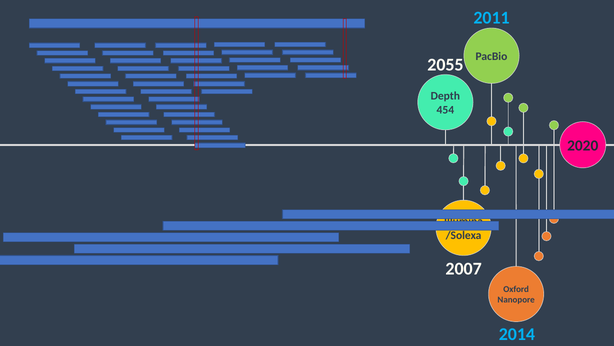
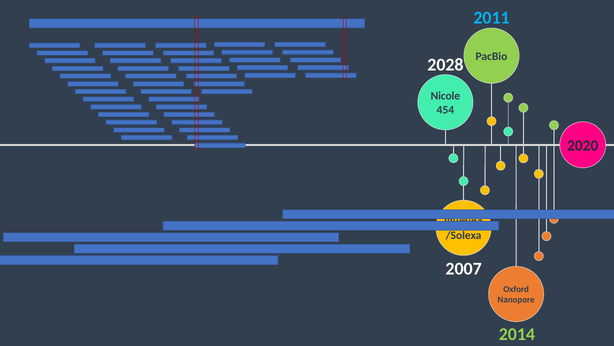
2055: 2055 -> 2028
Depth: Depth -> Nicole
2014 colour: light blue -> light green
